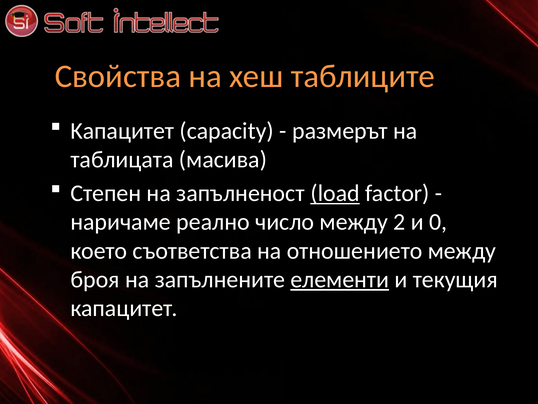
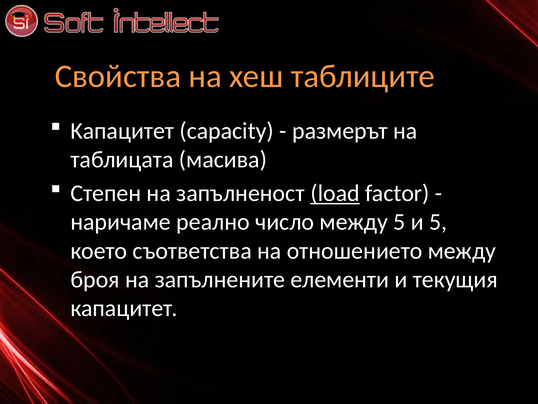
между 2: 2 -> 5
и 0: 0 -> 5
елементи underline: present -> none
